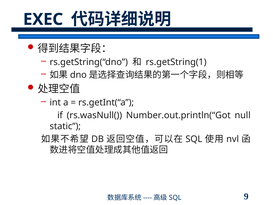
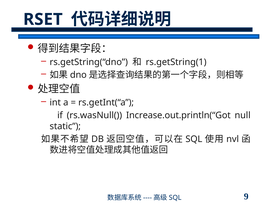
EXEC: EXEC -> RSET
Number.out.println(“Got: Number.out.println(“Got -> Increase.out.println(“Got
